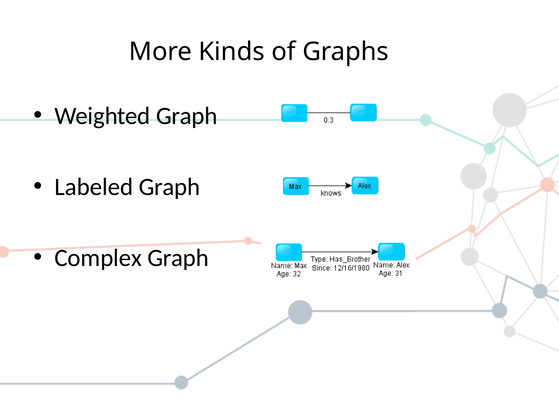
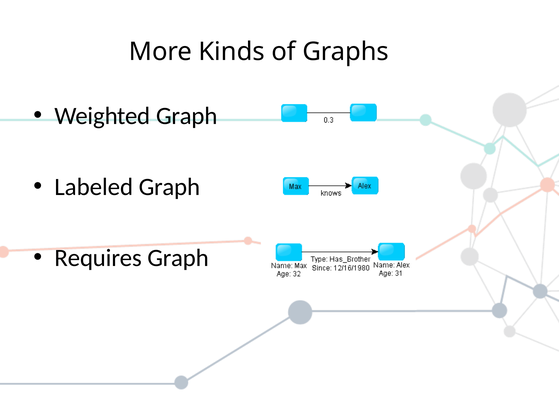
Complex: Complex -> Requires
